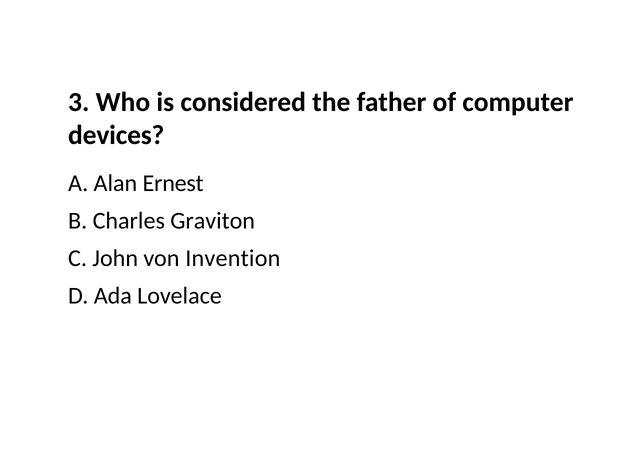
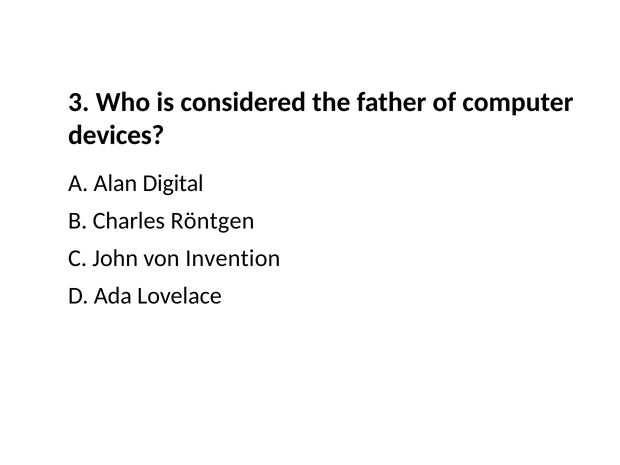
Ernest: Ernest -> Digital
Graviton: Graviton -> Röntgen
